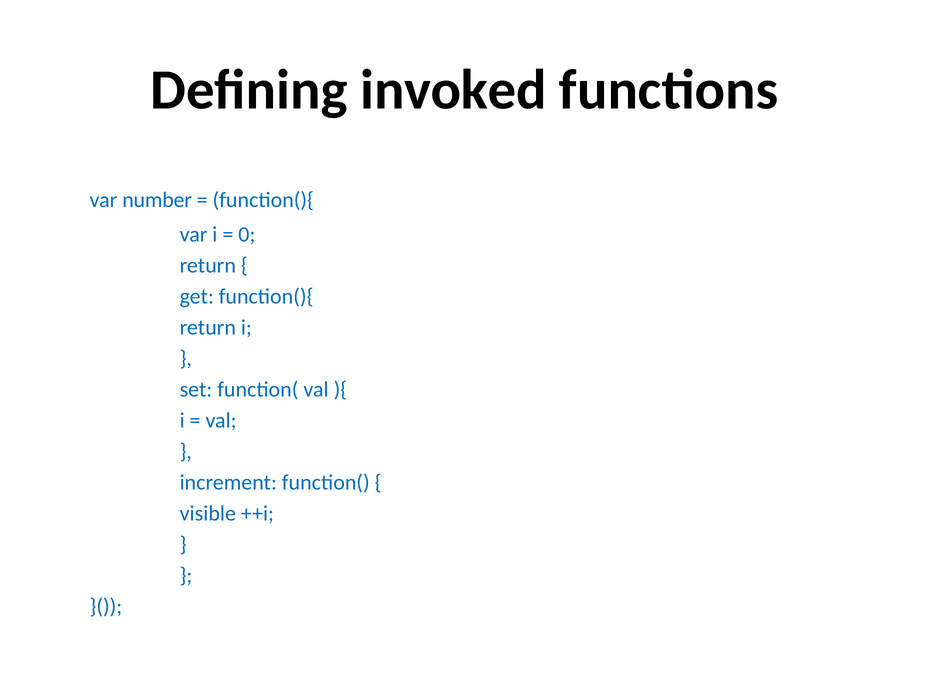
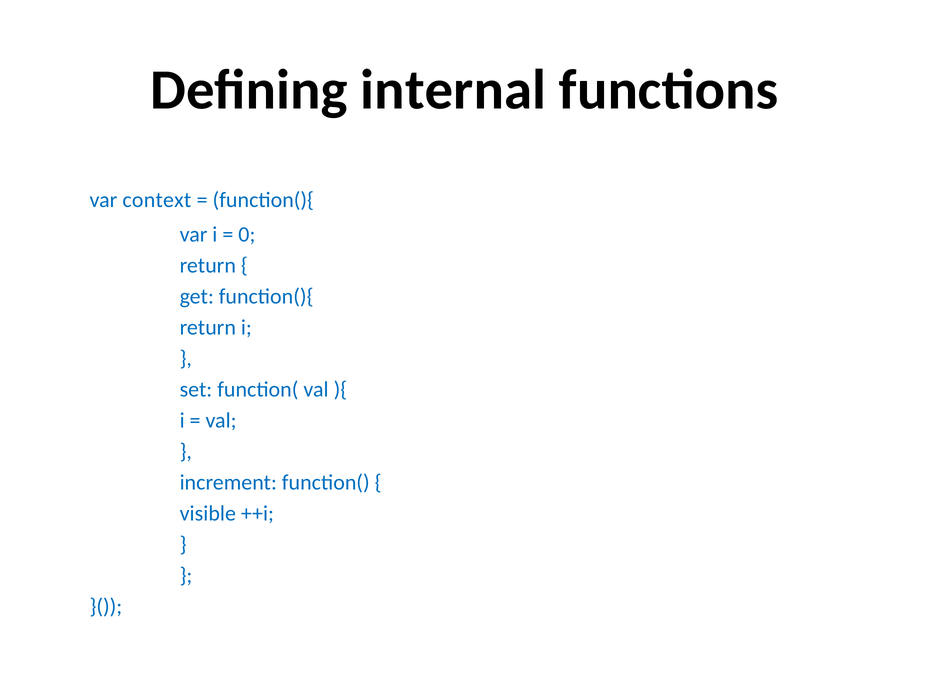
invoked: invoked -> internal
number: number -> context
